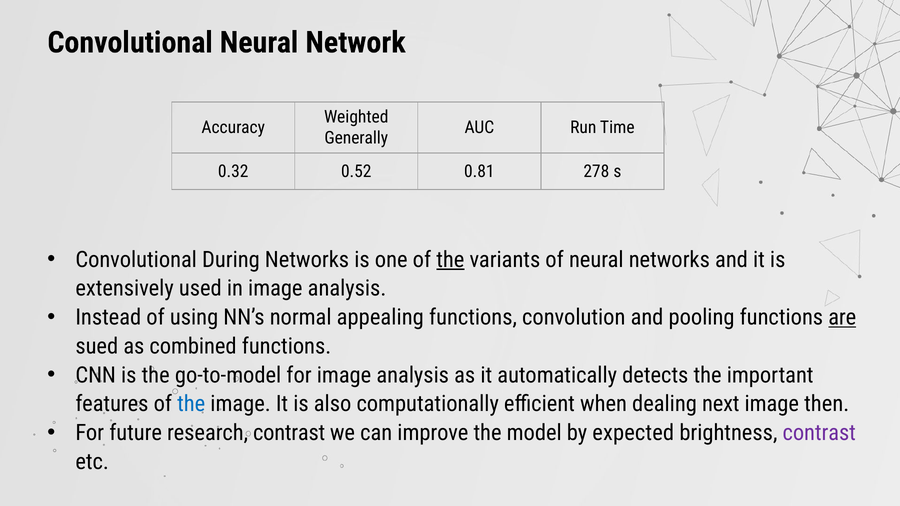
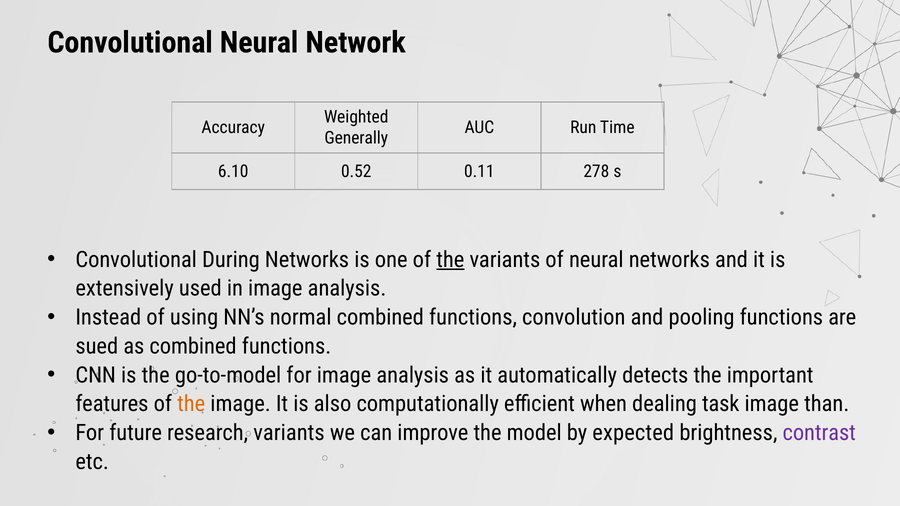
0.32: 0.32 -> 6.10
0.81: 0.81 -> 0.11
normal appealing: appealing -> combined
are underline: present -> none
the at (191, 404) colour: blue -> orange
next: next -> task
then: then -> than
research contrast: contrast -> variants
